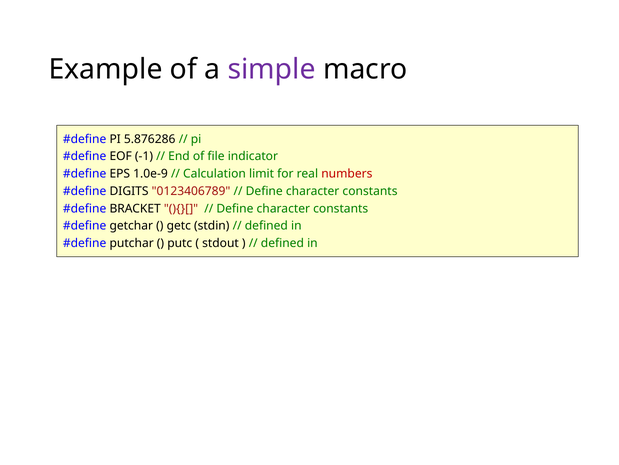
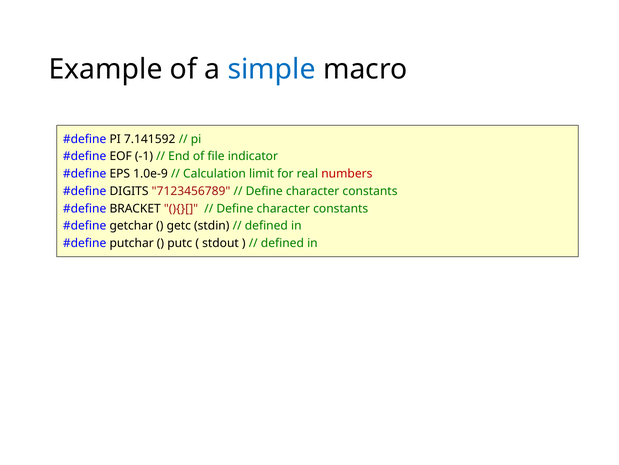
simple colour: purple -> blue
5.876286: 5.876286 -> 7.141592
0123406789: 0123406789 -> 7123456789
